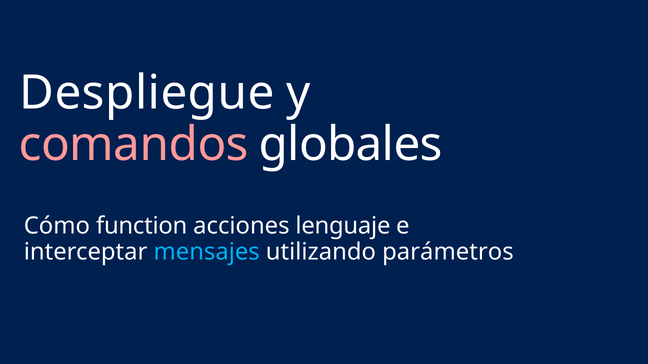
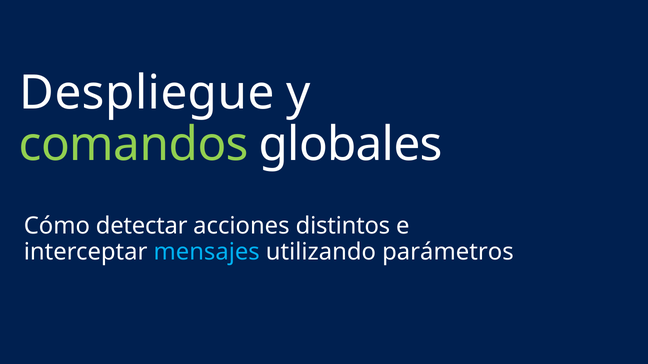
comandos colour: pink -> light green
function: function -> detectar
lenguaje: lenguaje -> distintos
